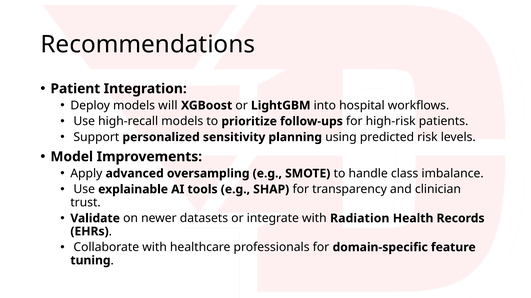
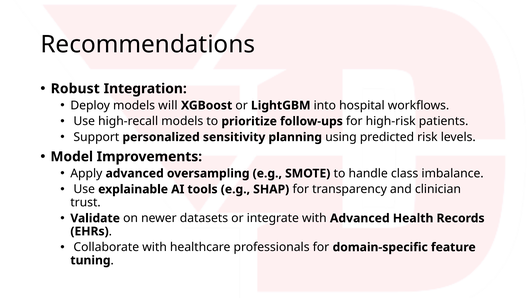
Patient: Patient -> Robust
with Radiation: Radiation -> Advanced
